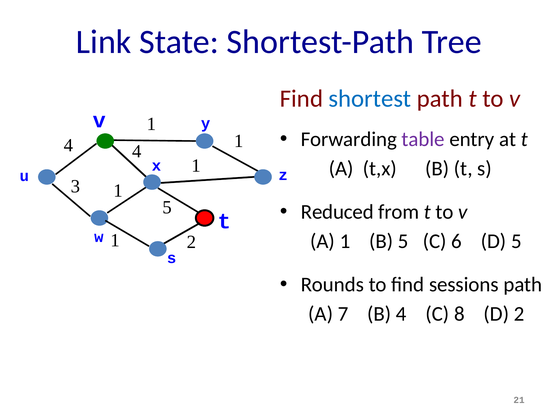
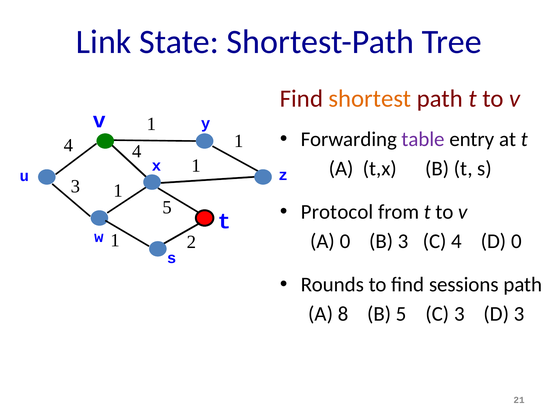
shortest colour: blue -> orange
Reduced: Reduced -> Protocol
A 1: 1 -> 0
B 5: 5 -> 3
C 6: 6 -> 4
D 5: 5 -> 0
7: 7 -> 8
B 4: 4 -> 5
C 8: 8 -> 3
D 2: 2 -> 3
